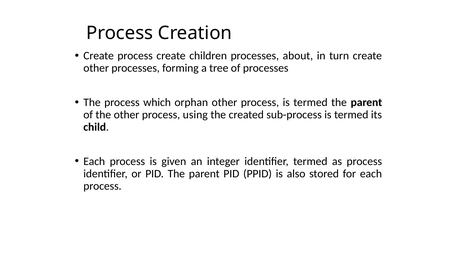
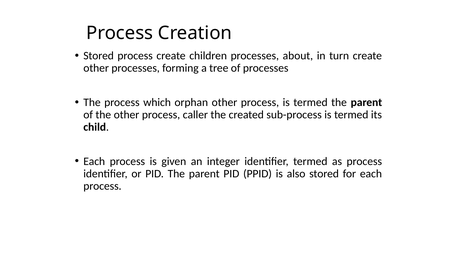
Create at (99, 56): Create -> Stored
using: using -> caller
